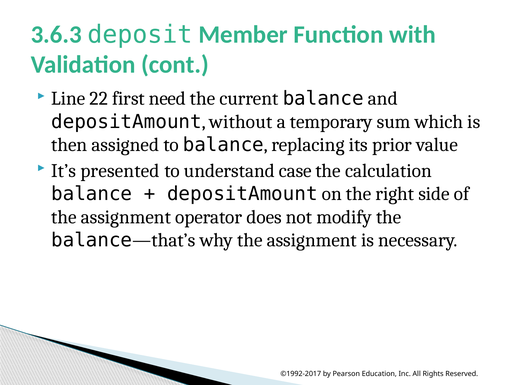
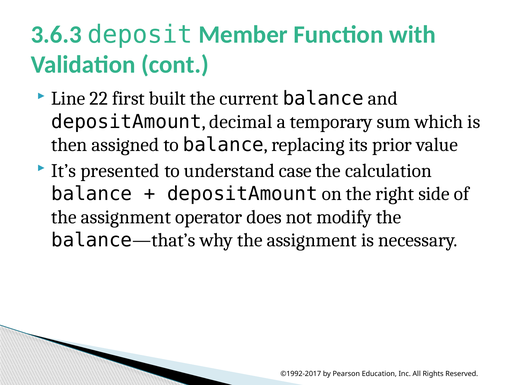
need: need -> built
without: without -> decimal
